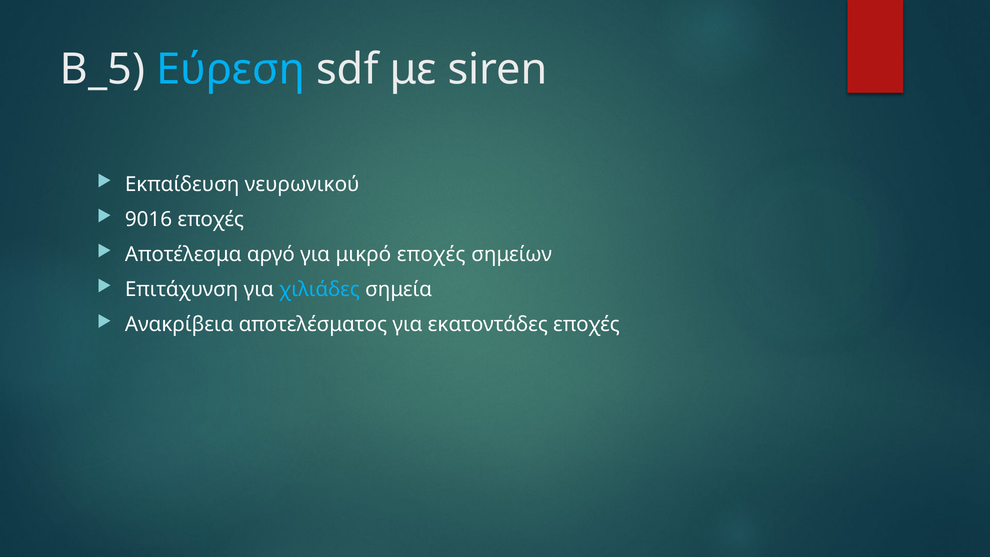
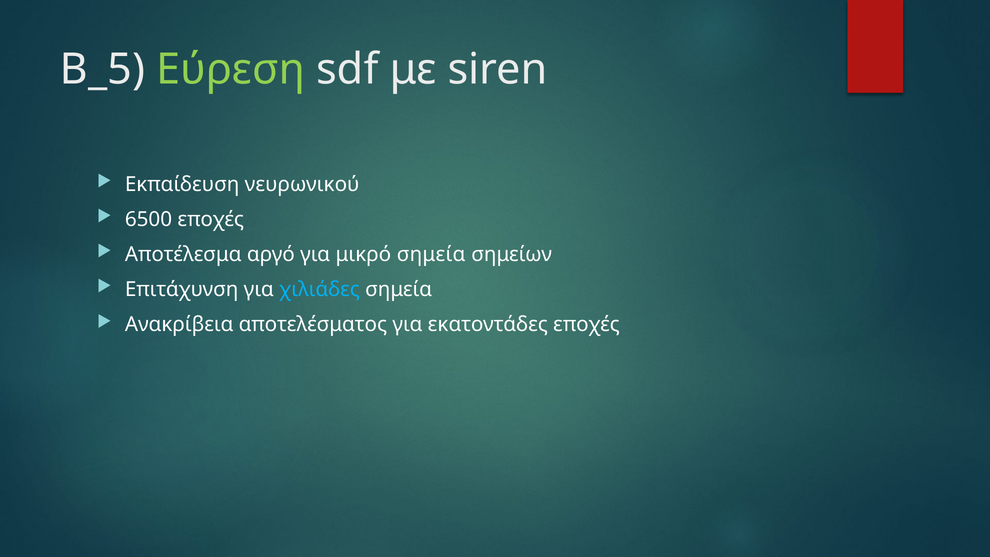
Εύρεση colour: light blue -> light green
9016: 9016 -> 6500
μικρό εποχές: εποχές -> σημεία
